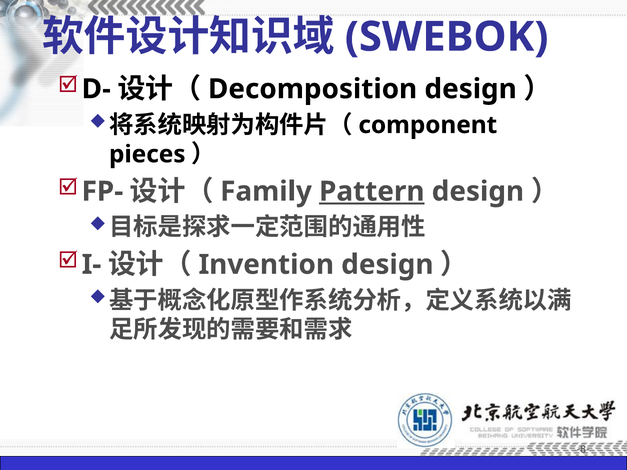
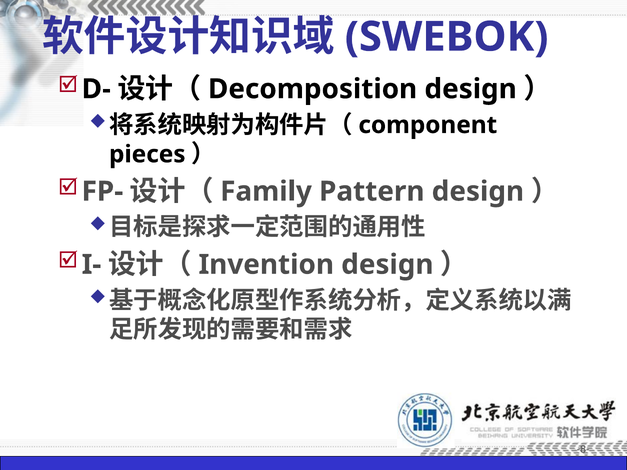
Pattern underline: present -> none
